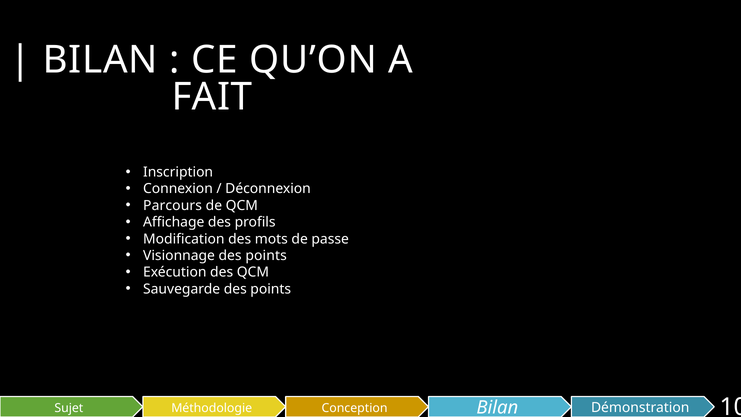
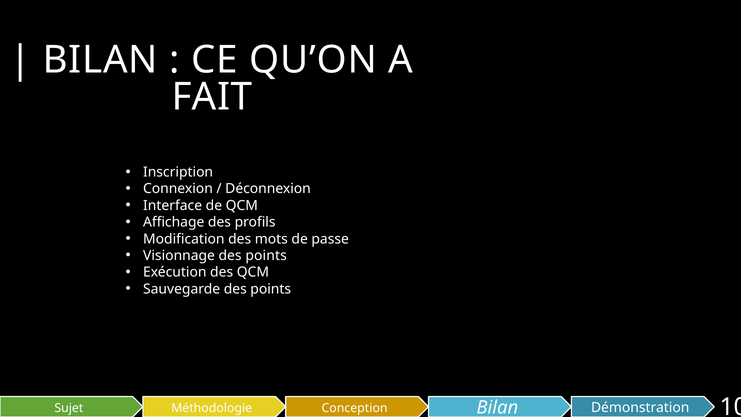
Parcours: Parcours -> Interface
